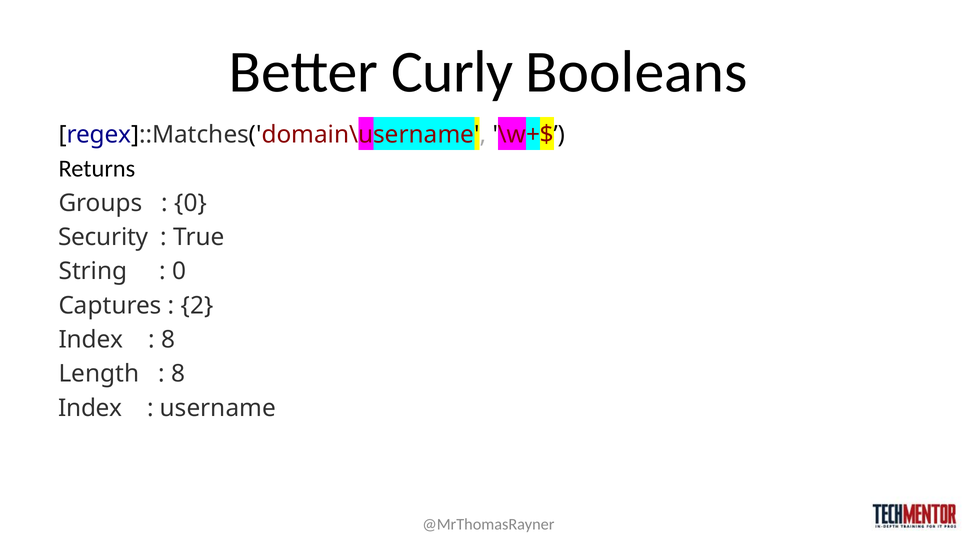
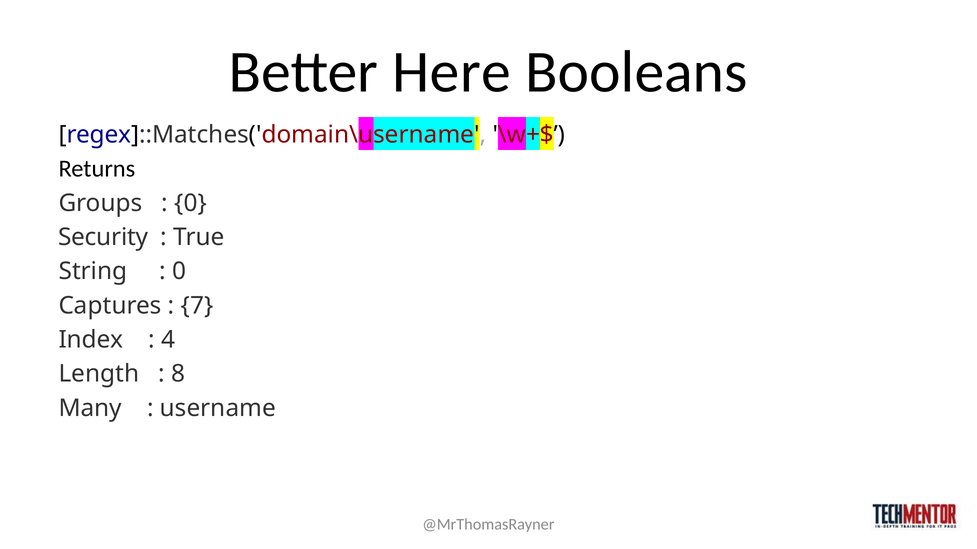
Curly: Curly -> Here
2: 2 -> 7
8 at (168, 340): 8 -> 4
Index at (90, 408): Index -> Many
